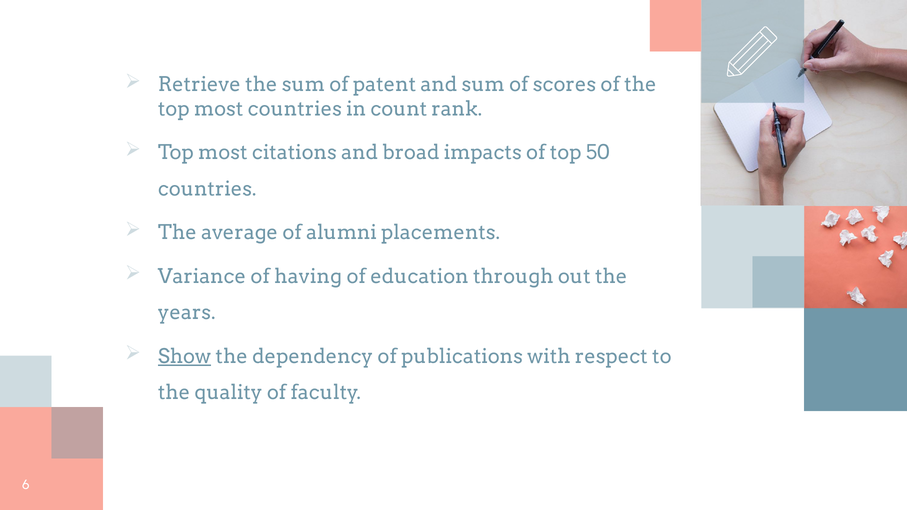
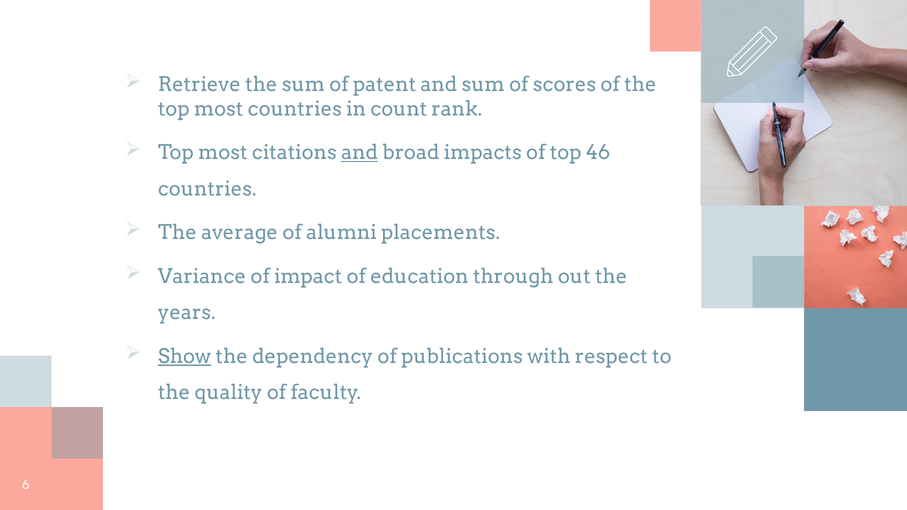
and at (360, 153) underline: none -> present
50: 50 -> 46
having: having -> impact
